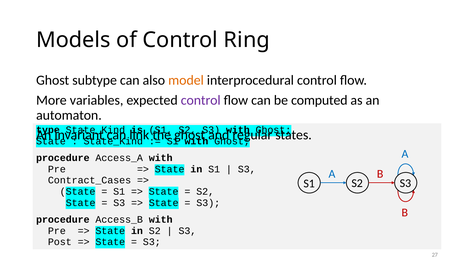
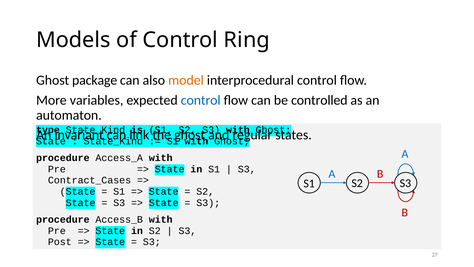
subtype: subtype -> package
control at (201, 100) colour: purple -> blue
computed: computed -> controlled
